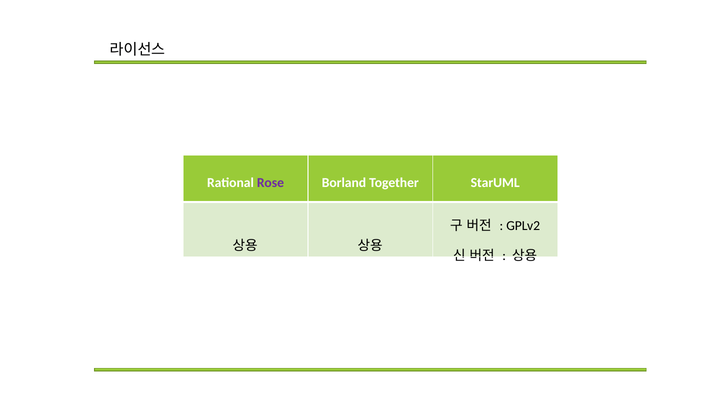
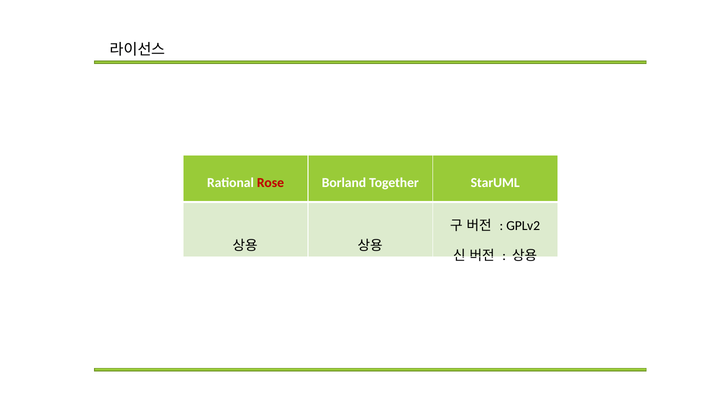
Rose colour: purple -> red
